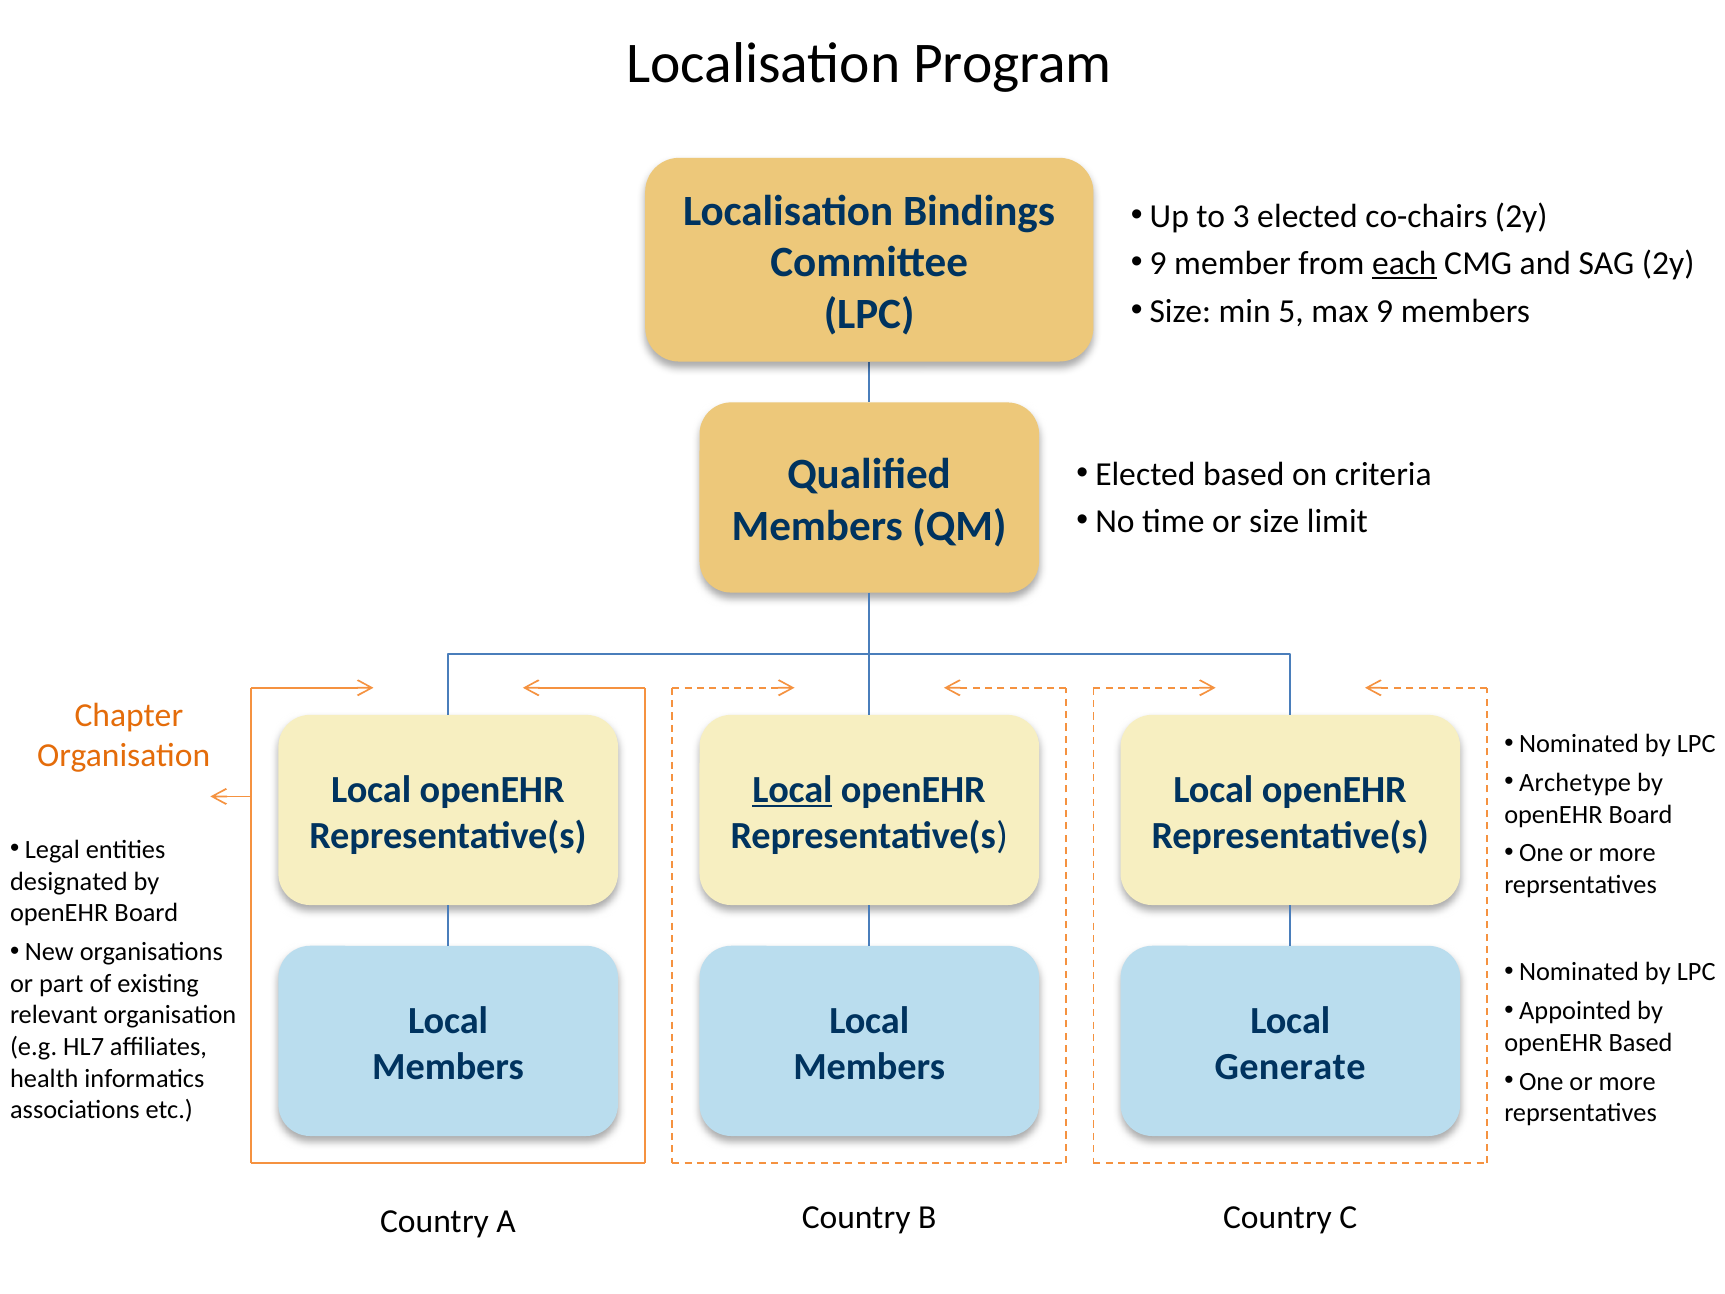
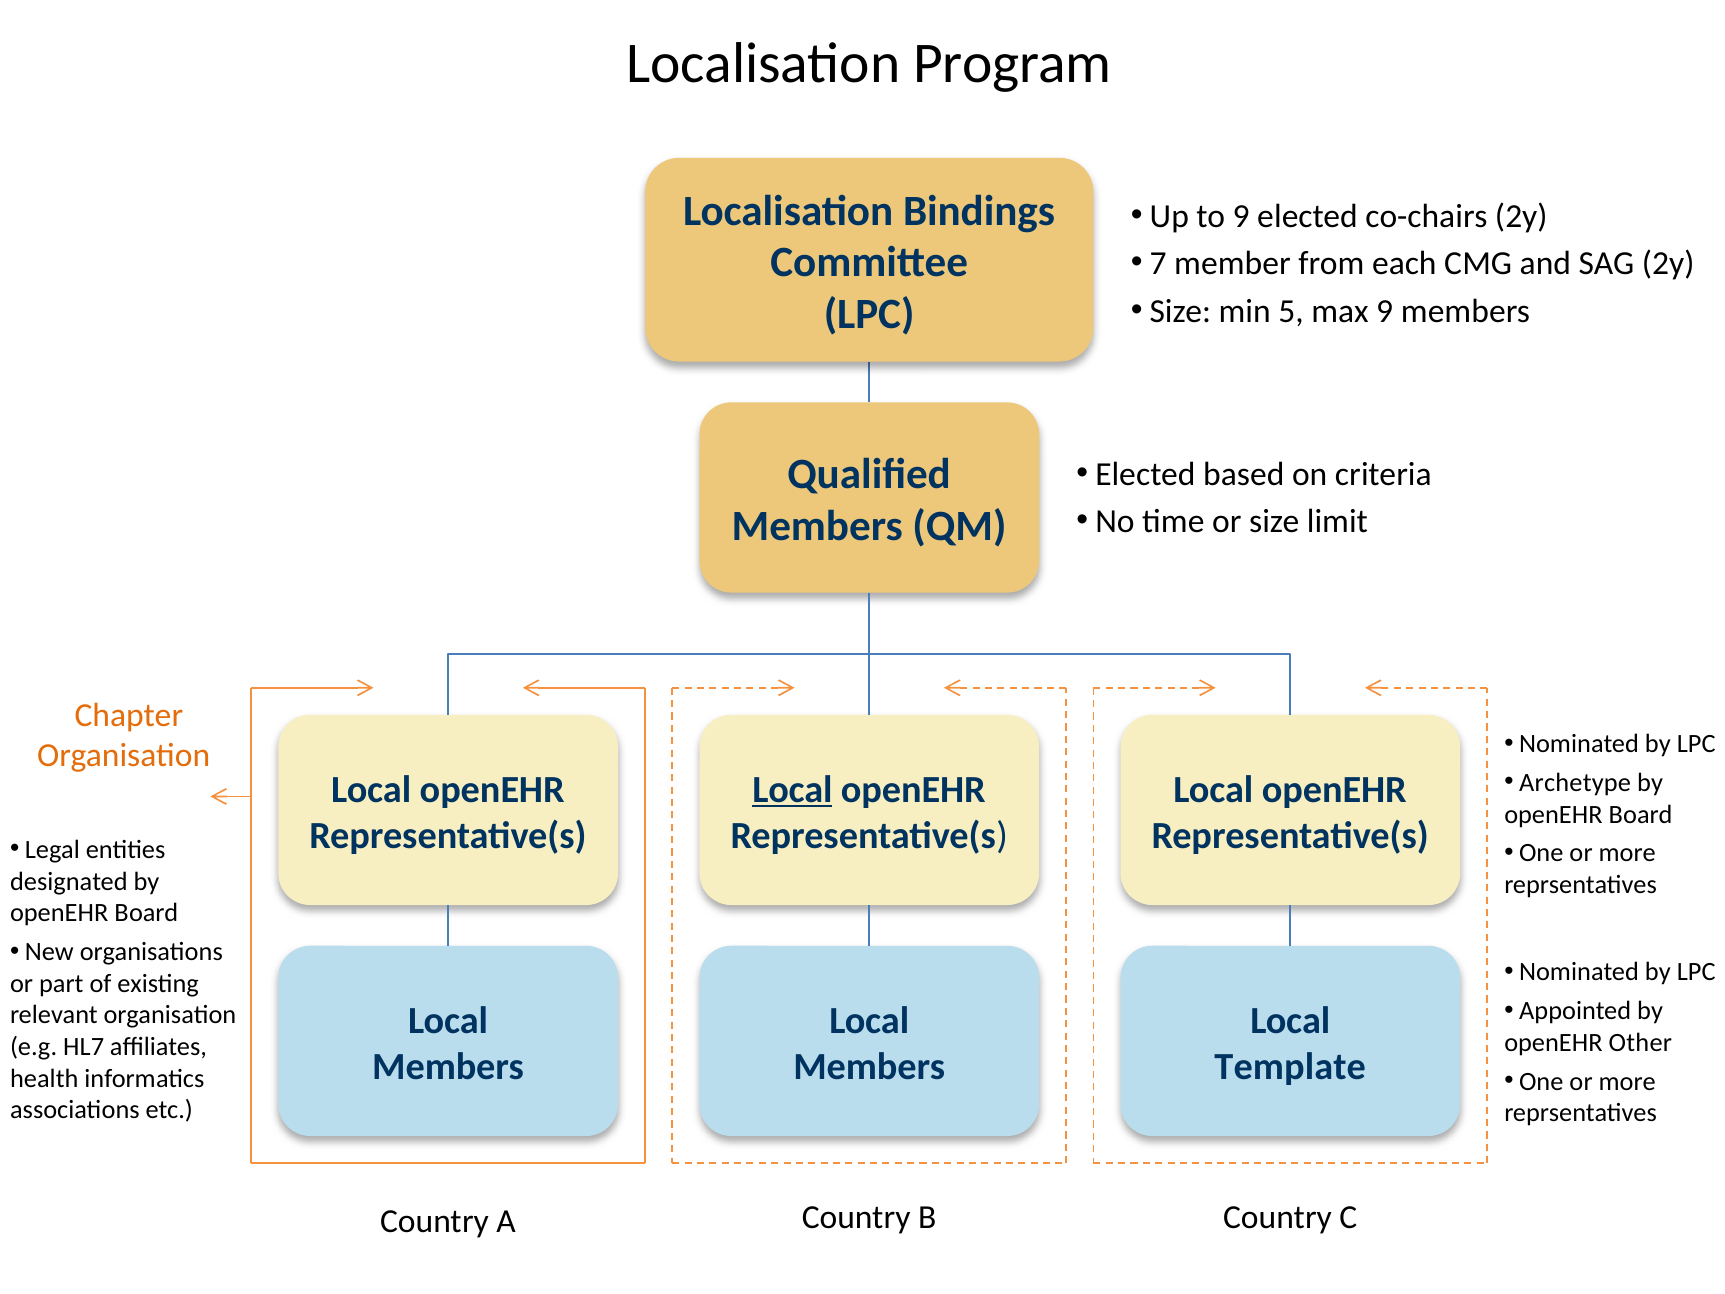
to 3: 3 -> 9
9 at (1158, 263): 9 -> 7
each underline: present -> none
openEHR Based: Based -> Other
Generate: Generate -> Template
